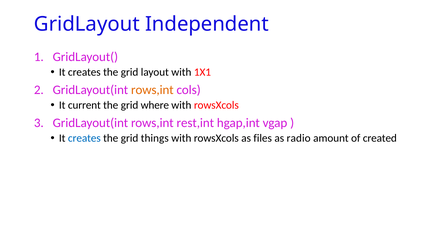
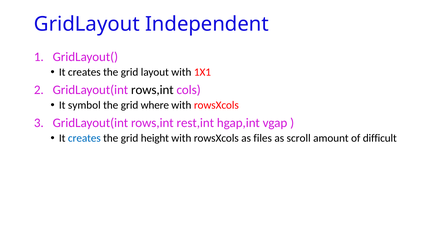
rows,int at (152, 90) colour: orange -> black
current: current -> symbol
things: things -> height
radio: radio -> scroll
created: created -> difficult
